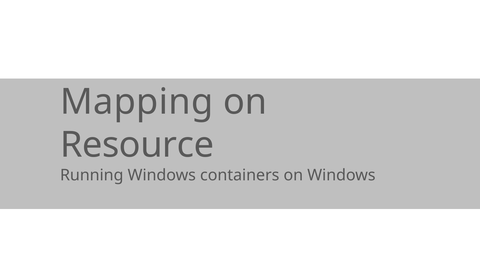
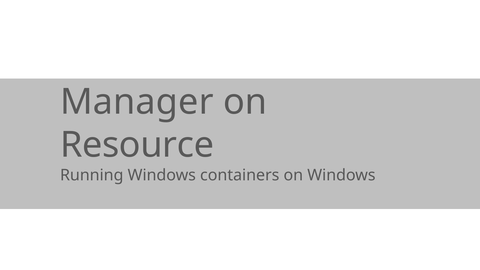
Mapping: Mapping -> Manager
